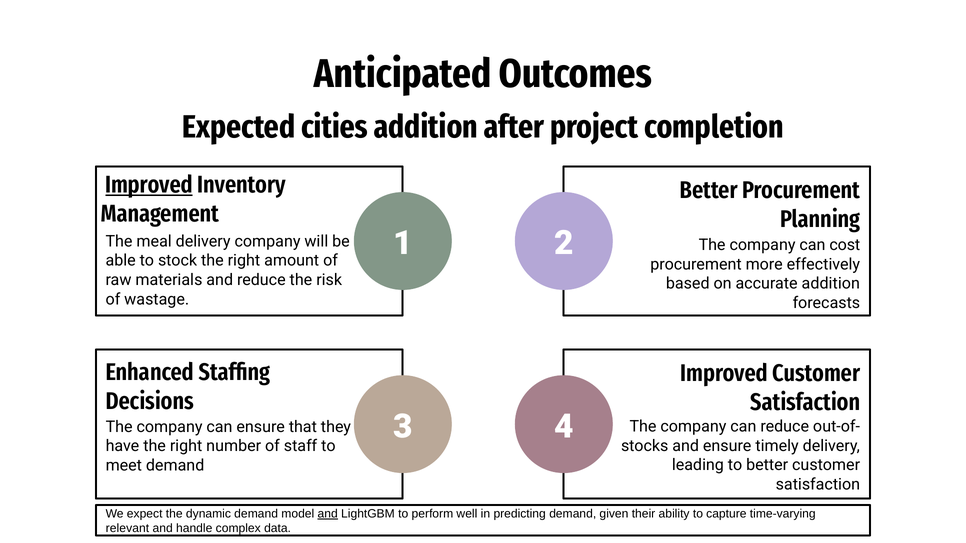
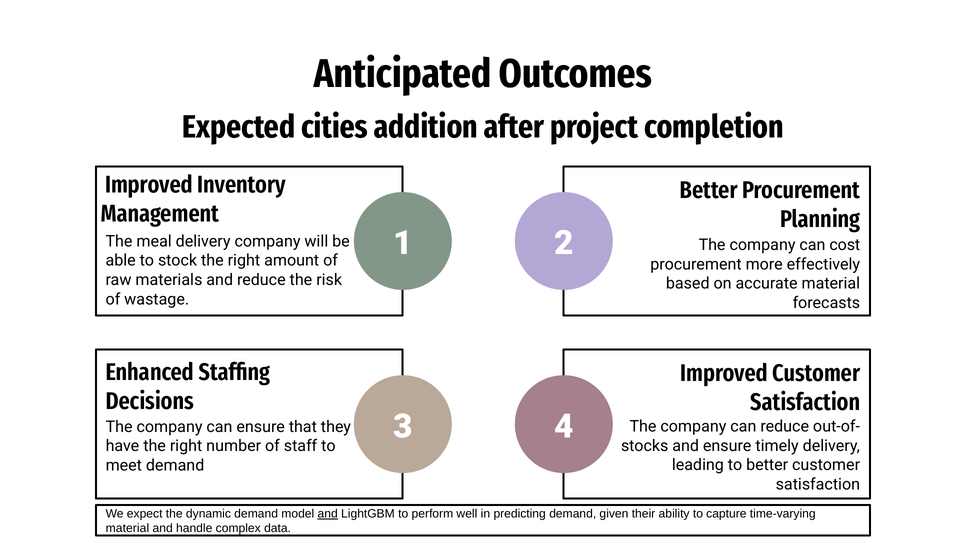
Improved at (149, 185) underline: present -> none
accurate addition: addition -> material
relevant at (127, 529): relevant -> material
